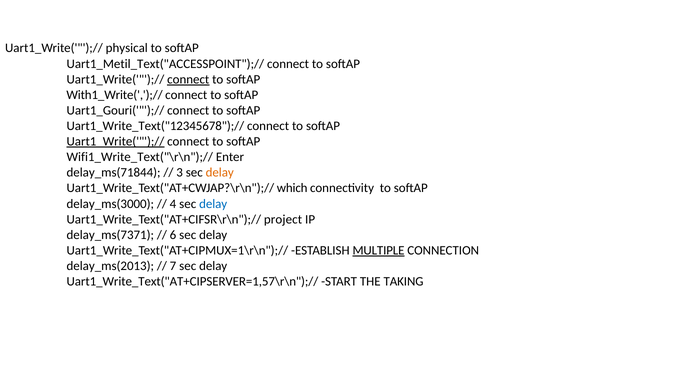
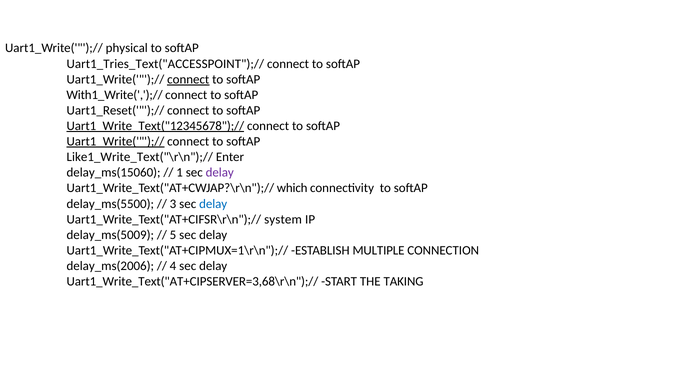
Uart1_Metil_Text("ACCESSPOINT");//: Uart1_Metil_Text("ACCESSPOINT");// -> Uart1_Tries_Text("ACCESSPOINT");//
Uart1_Gouri('"');//: Uart1_Gouri('"');// -> Uart1_Reset('"');//
Uart1_Write_Text("12345678");// underline: none -> present
Wifi1_Write_Text("\r\n");//: Wifi1_Write_Text("\r\n");// -> Like1_Write_Text("\r\n");//
delay_ms(71844: delay_ms(71844 -> delay_ms(15060
3: 3 -> 1
delay at (220, 173) colour: orange -> purple
delay_ms(3000: delay_ms(3000 -> delay_ms(5500
4: 4 -> 3
project: project -> system
delay_ms(7371: delay_ms(7371 -> delay_ms(5009
6: 6 -> 5
MULTIPLE underline: present -> none
delay_ms(2013: delay_ms(2013 -> delay_ms(2006
7: 7 -> 4
Uart1_Write_Text("AT+CIPSERVER=1,57\r\n");//: Uart1_Write_Text("AT+CIPSERVER=1,57\r\n");// -> Uart1_Write_Text("AT+CIPSERVER=3,68\r\n");//
